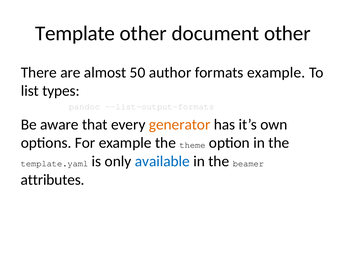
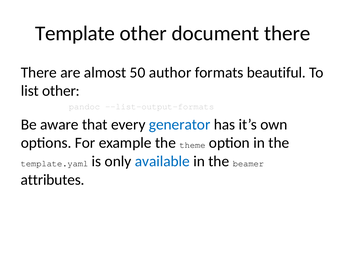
document other: other -> there
formats example: example -> beautiful
list types: types -> other
generator colour: orange -> blue
